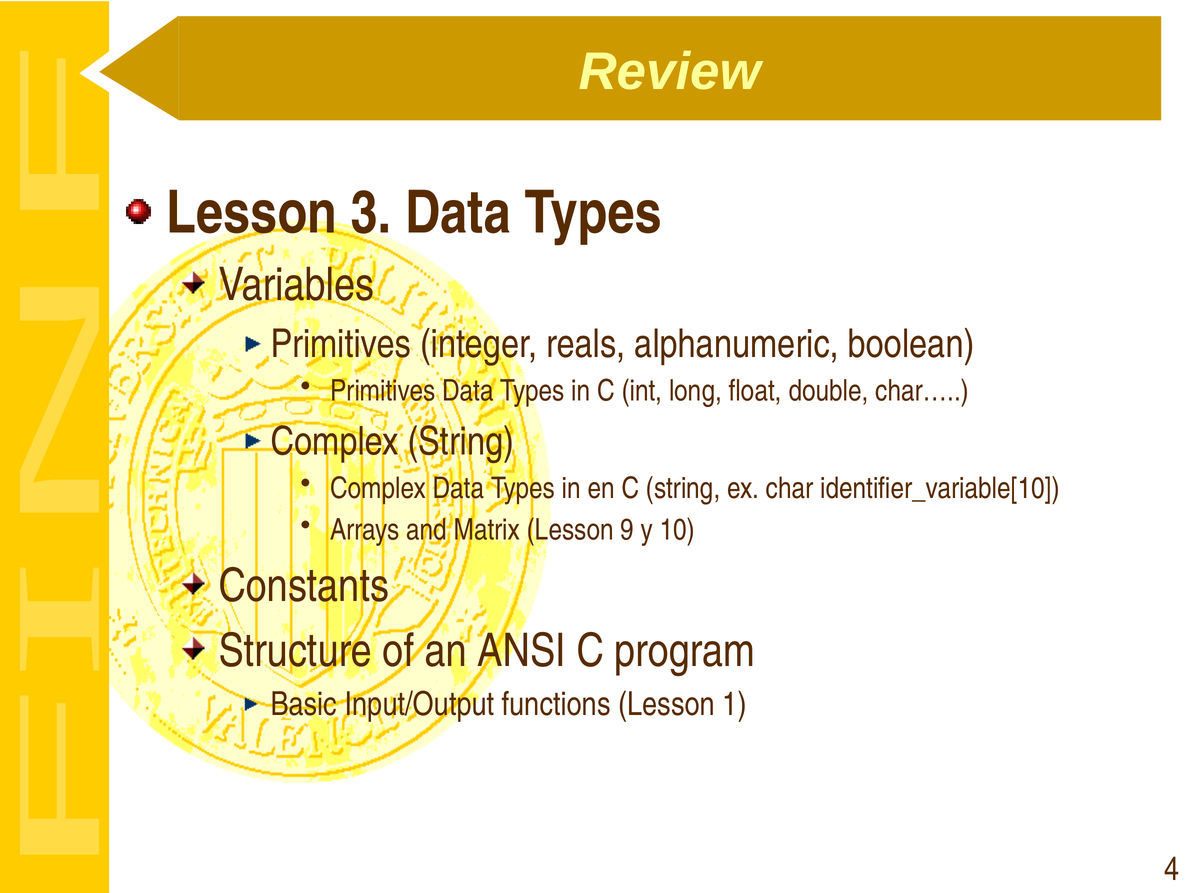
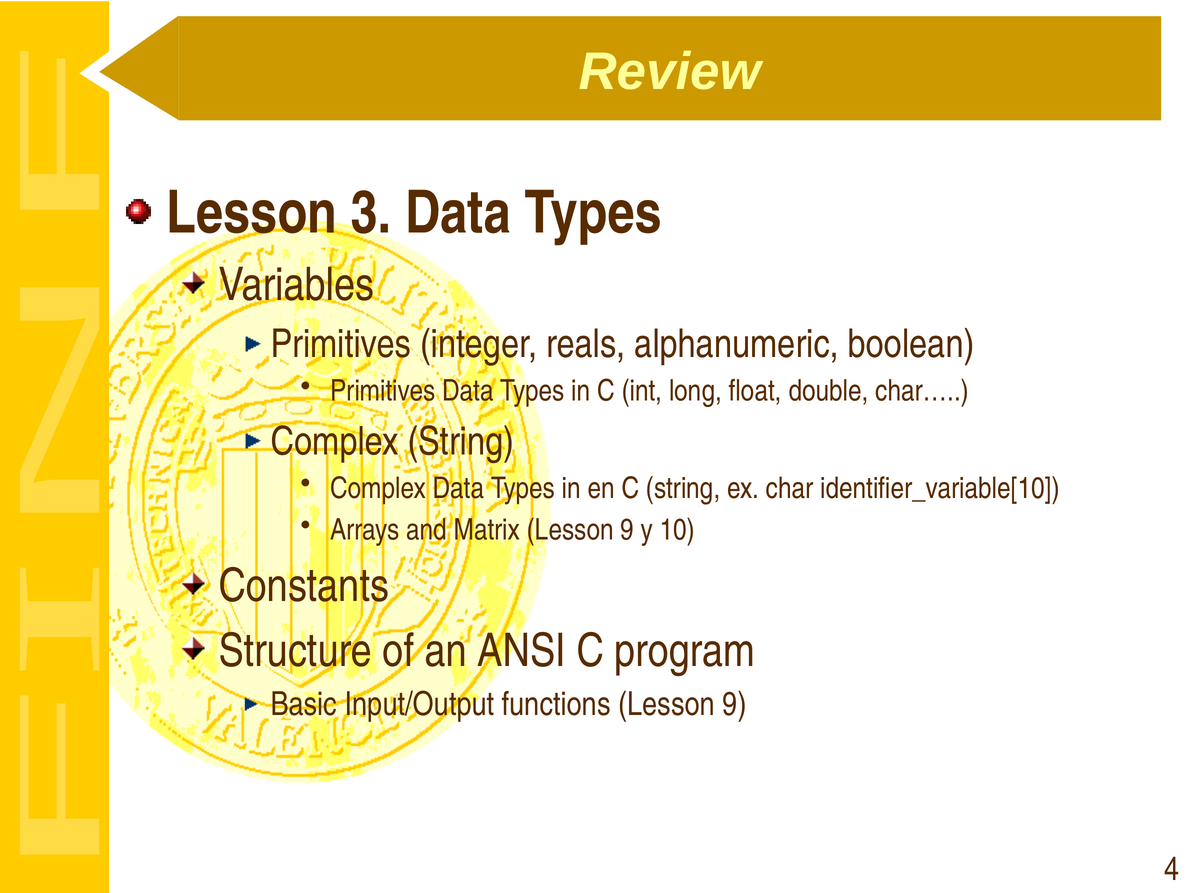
functions Lesson 1: 1 -> 9
